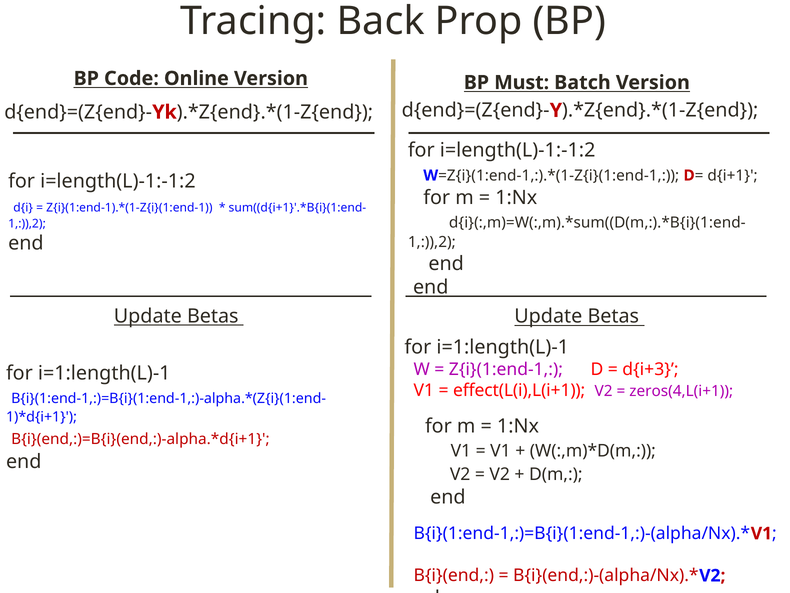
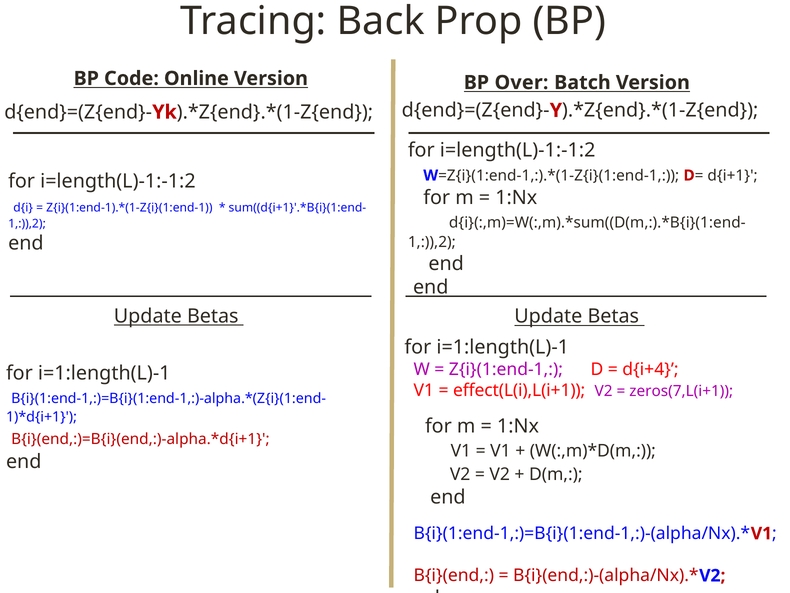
Must: Must -> Over
d{i+3: d{i+3 -> d{i+4
zeros(4,L(i+1: zeros(4,L(i+1 -> zeros(7,L(i+1
